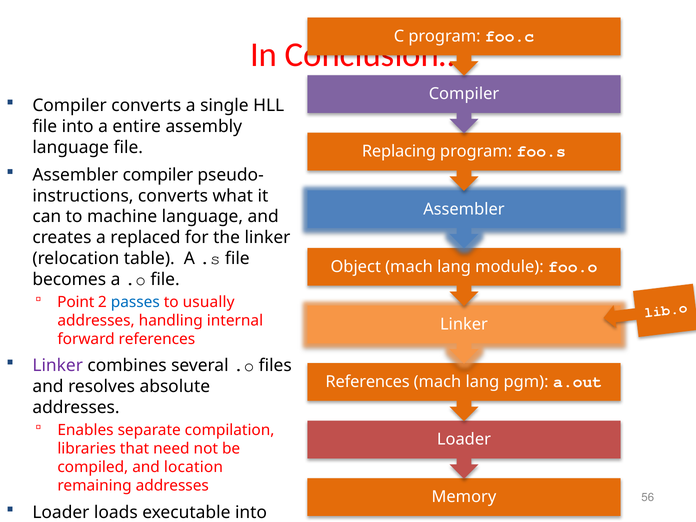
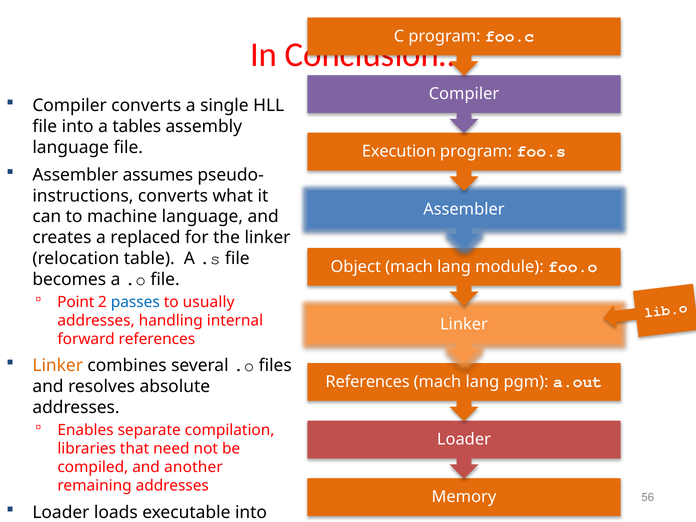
entire: entire -> tables
Replacing at (399, 152): Replacing -> Execution
Assembler compiler: compiler -> assumes
Linker at (58, 366) colour: purple -> orange
location: location -> another
